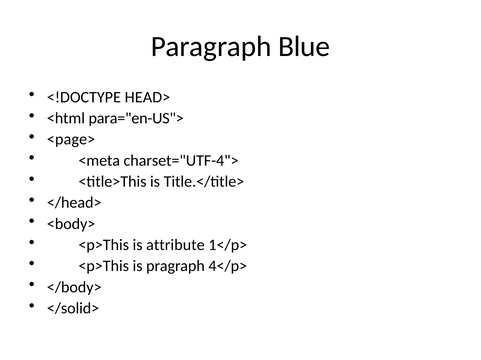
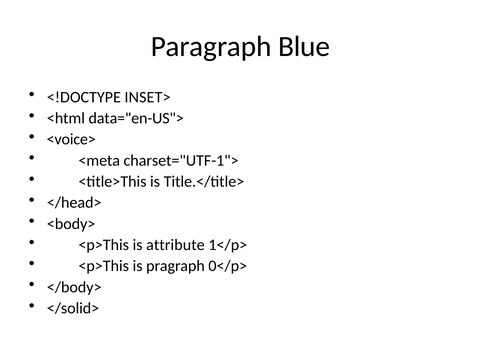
HEAD>: HEAD> -> INSET>
para="en-US">: para="en-US"> -> data="en-US">
<page>: <page> -> <voice>
charset="UTF-4">: charset="UTF-4"> -> charset="UTF-1">
4</p>: 4</p> -> 0</p>
